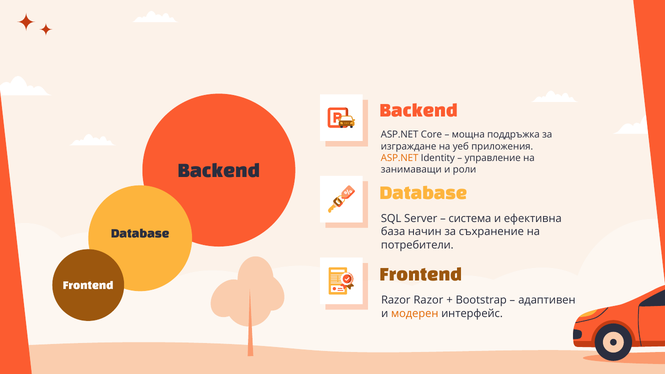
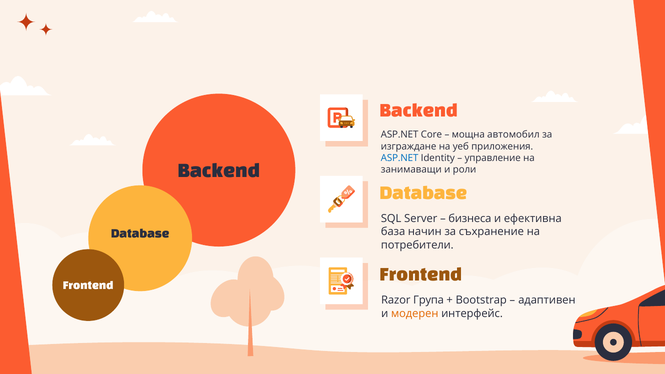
поддръжка: поддръжка -> автомобил
ASP.NET at (400, 158) colour: orange -> blue
система: система -> бизнеса
Razor Razor: Razor -> Група
